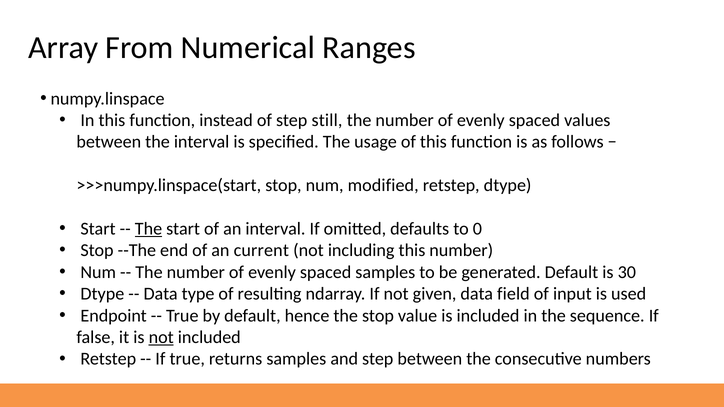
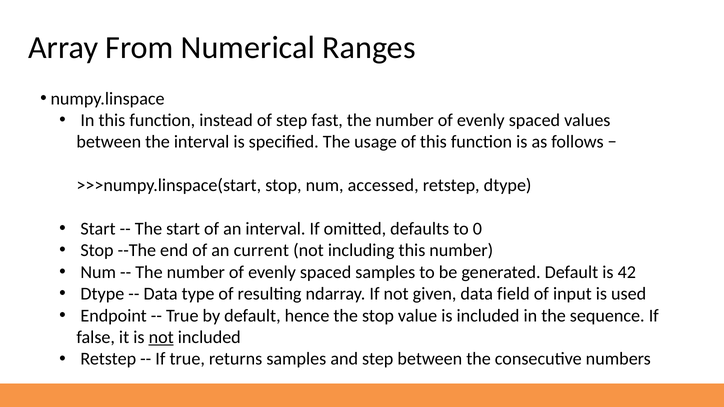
still: still -> fast
modified: modified -> accessed
The at (148, 229) underline: present -> none
30: 30 -> 42
